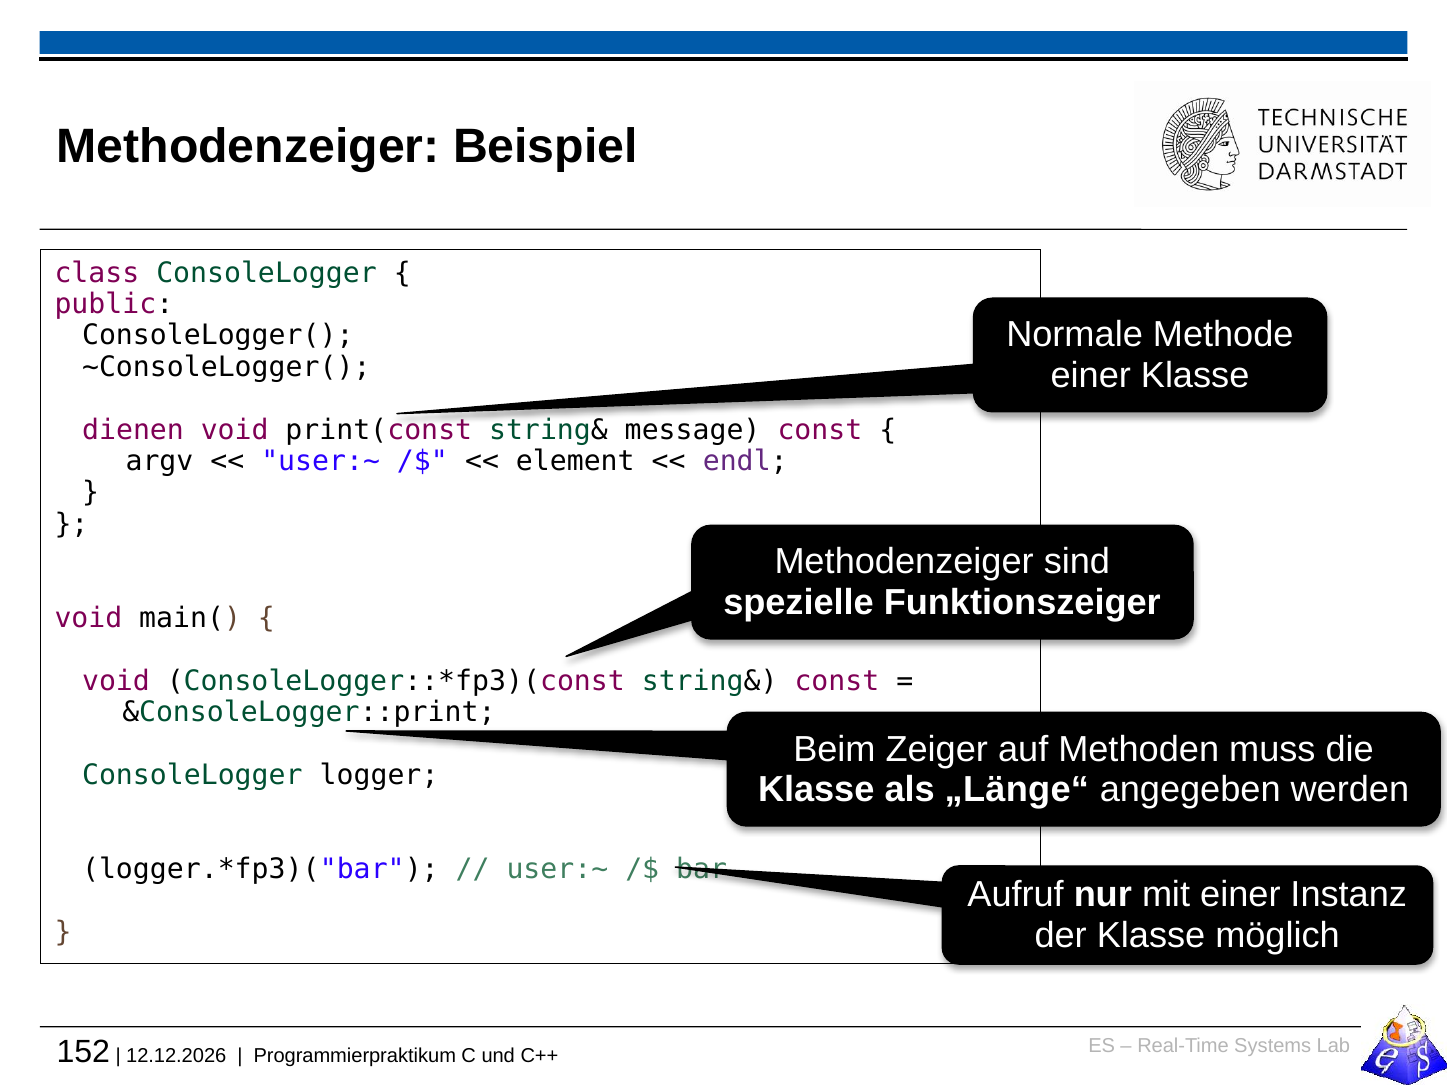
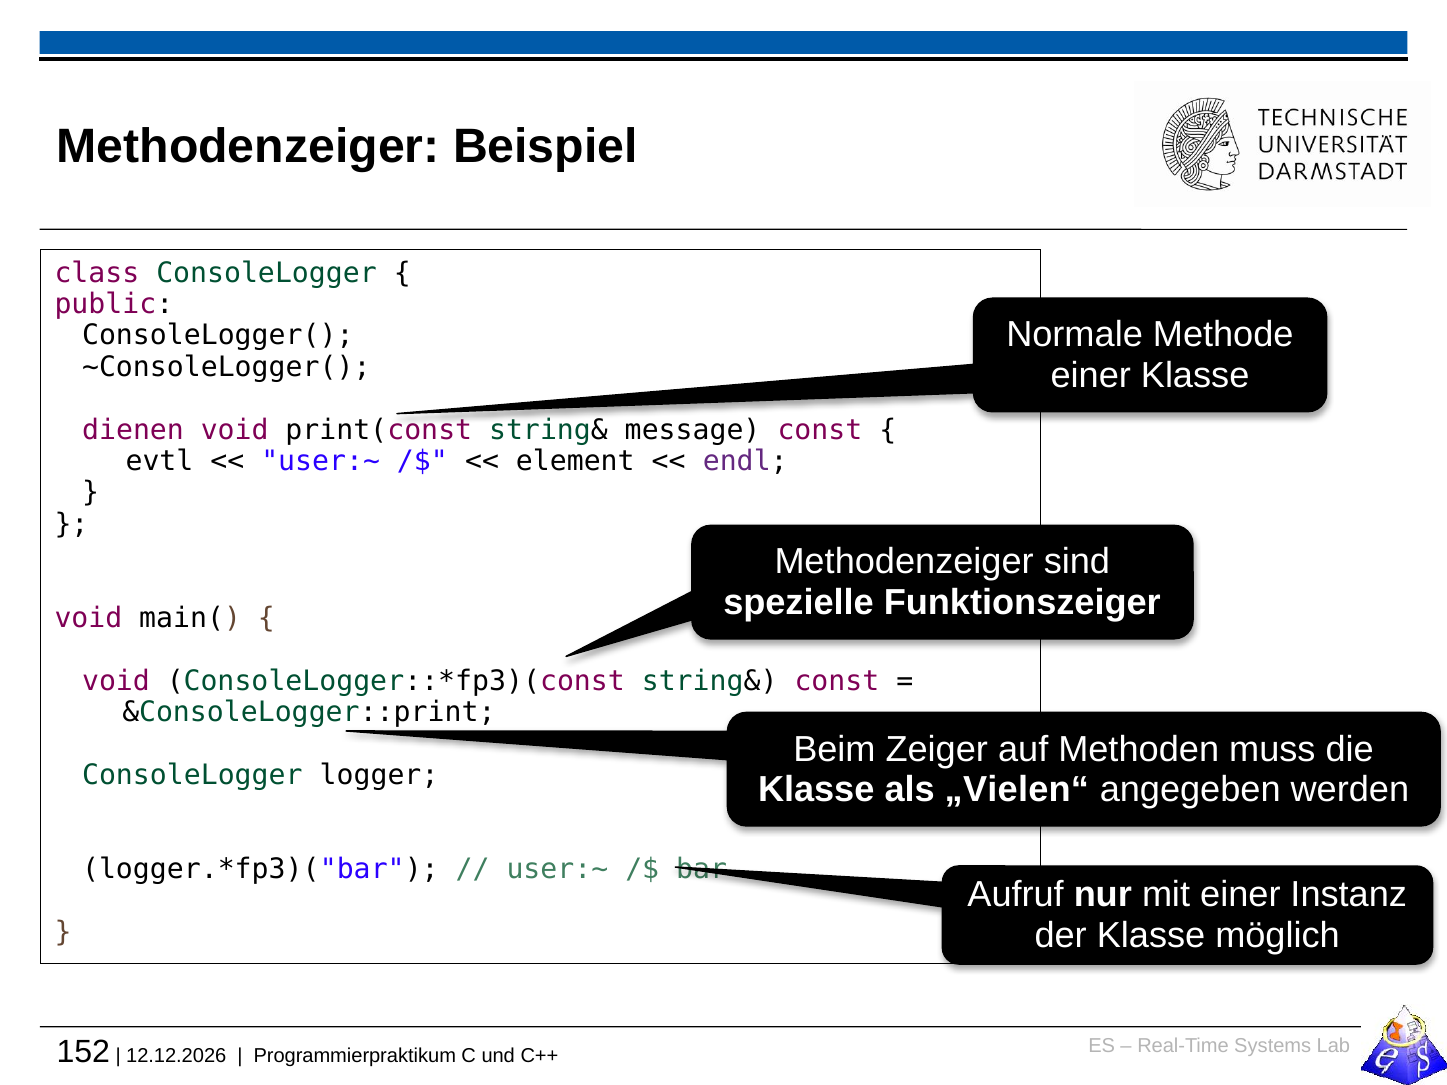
argv: argv -> evtl
„Länge“: „Länge“ -> „Vielen“
